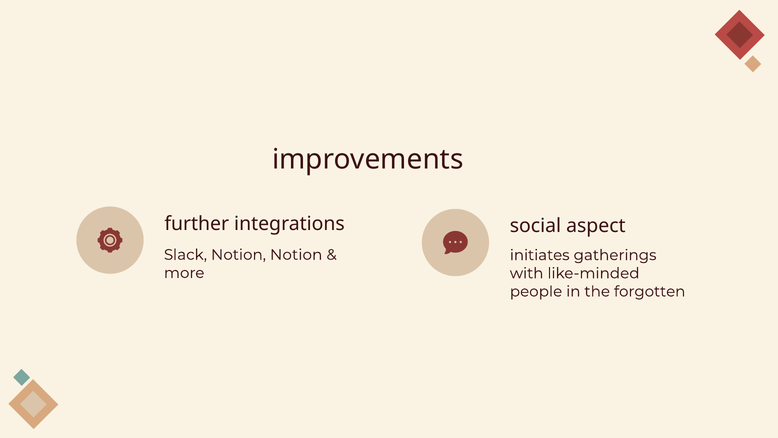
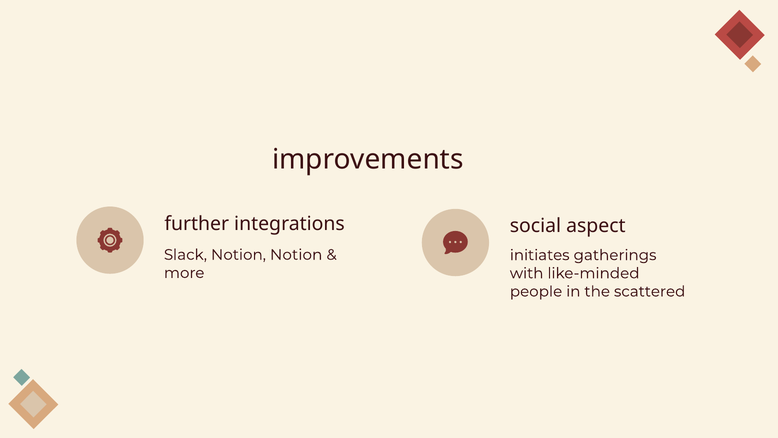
forgotten: forgotten -> scattered
